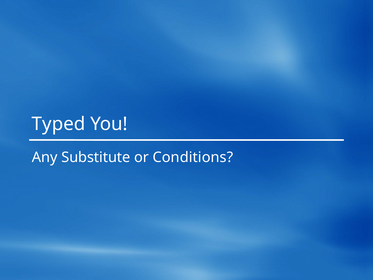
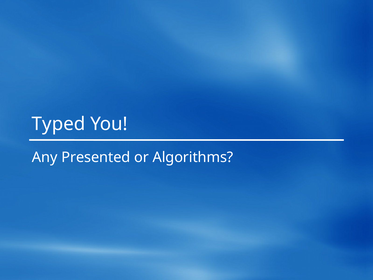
Substitute: Substitute -> Presented
Conditions: Conditions -> Algorithms
